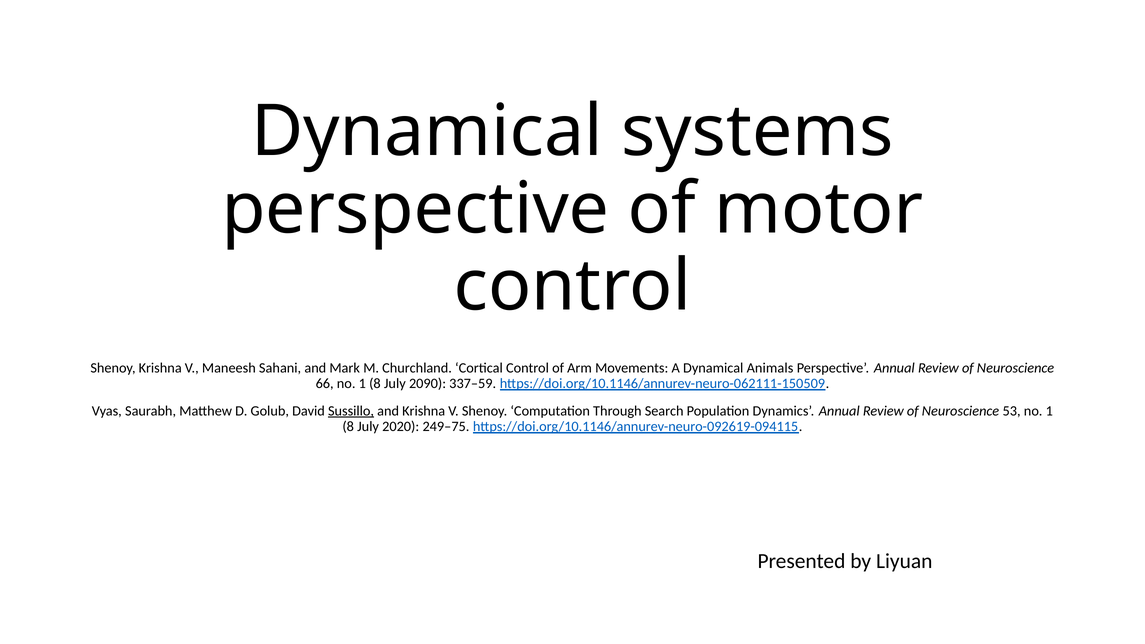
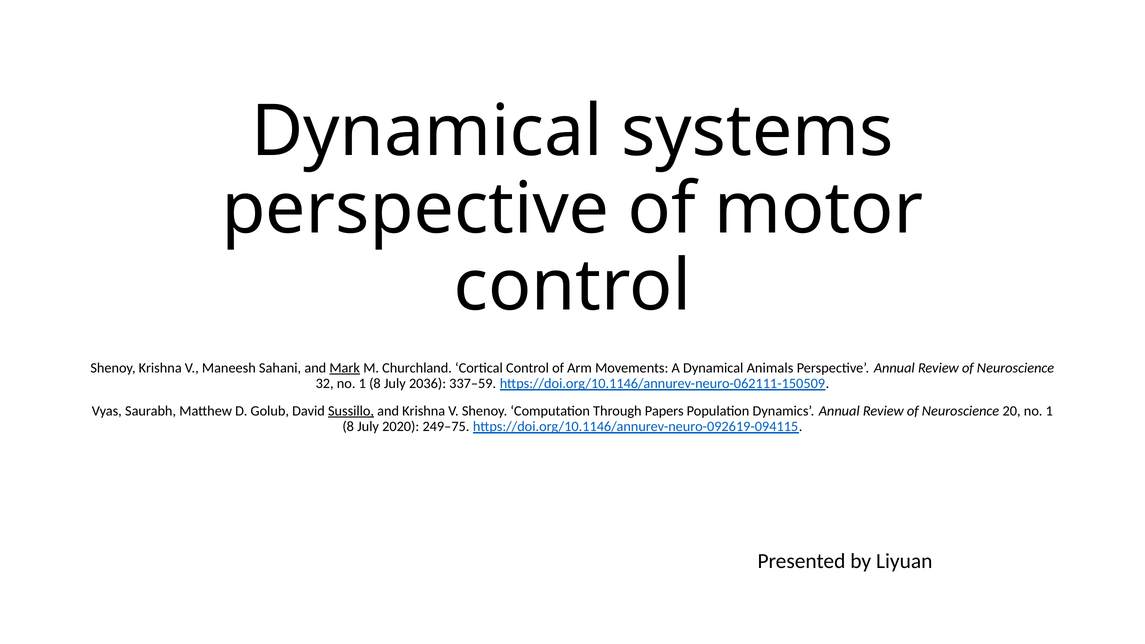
Mark underline: none -> present
66: 66 -> 32
2090: 2090 -> 2036
Search: Search -> Papers
53: 53 -> 20
